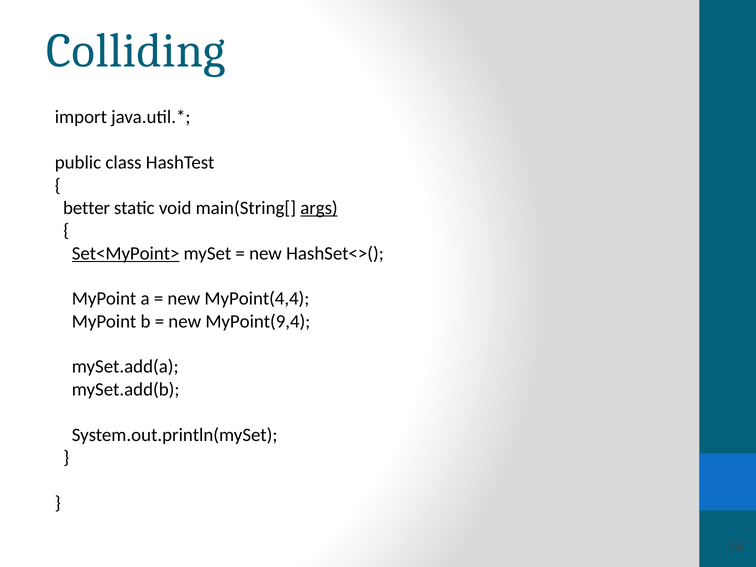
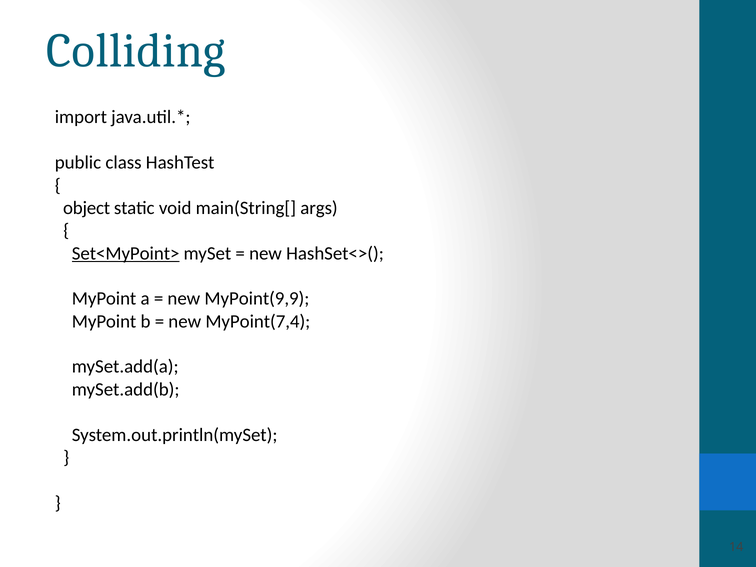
better: better -> object
args underline: present -> none
MyPoint(4,4: MyPoint(4,4 -> MyPoint(9,9
MyPoint(9,4: MyPoint(9,4 -> MyPoint(7,4
